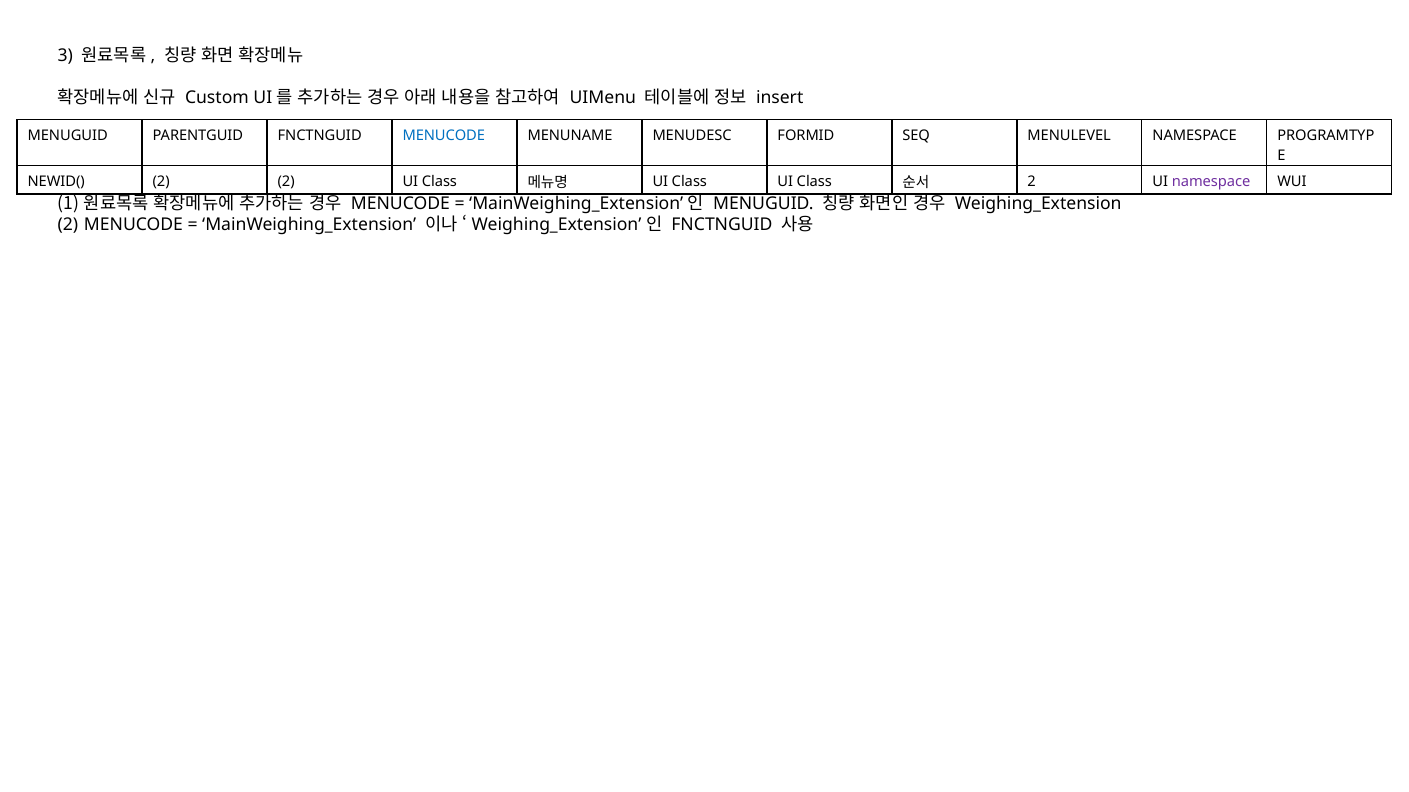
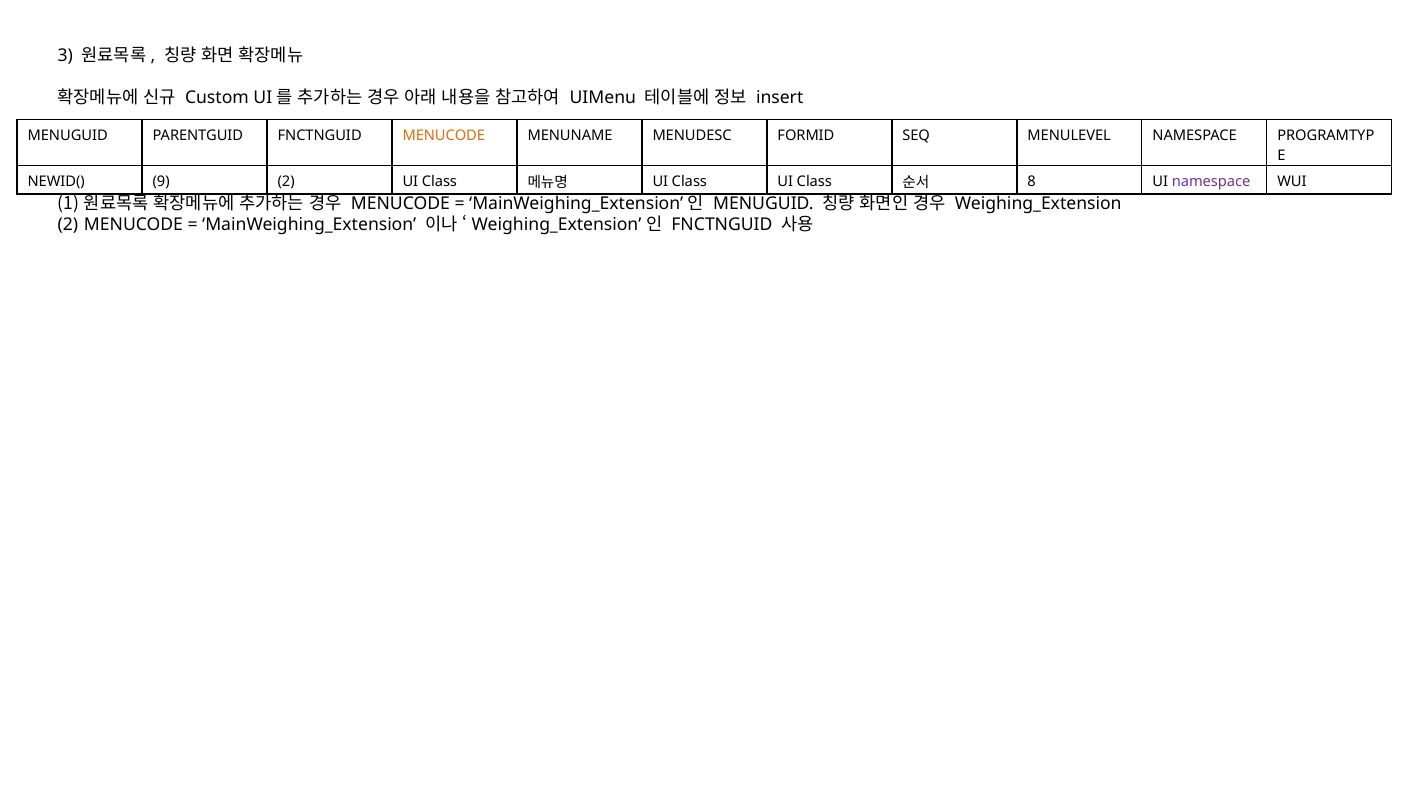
MENUCODE at (444, 136) colour: blue -> orange
NEWID( 2: 2 -> 9
2 at (1032, 182): 2 -> 8
